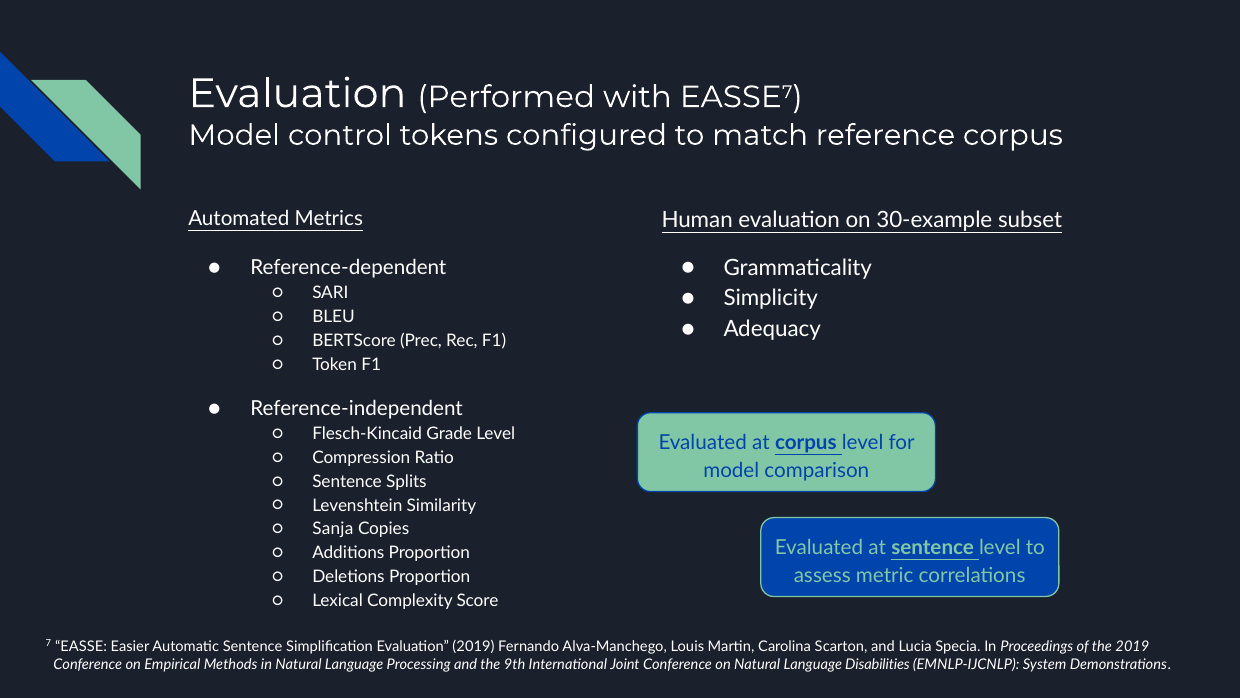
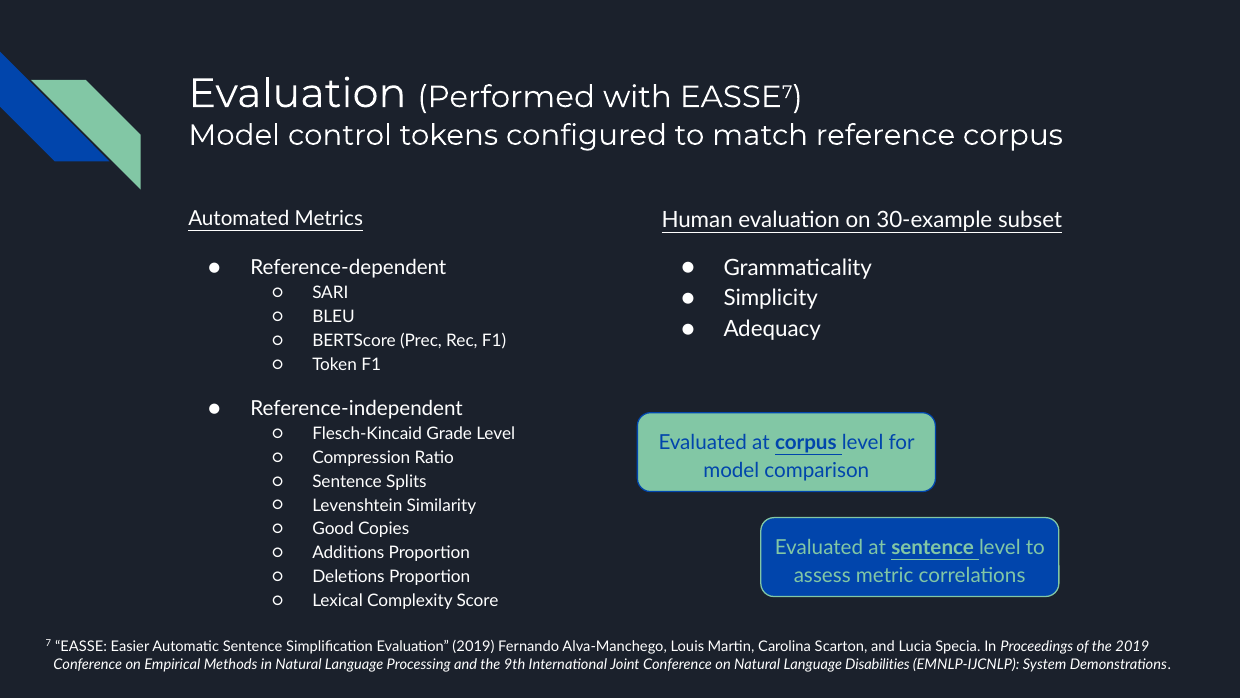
Sanja: Sanja -> Good
